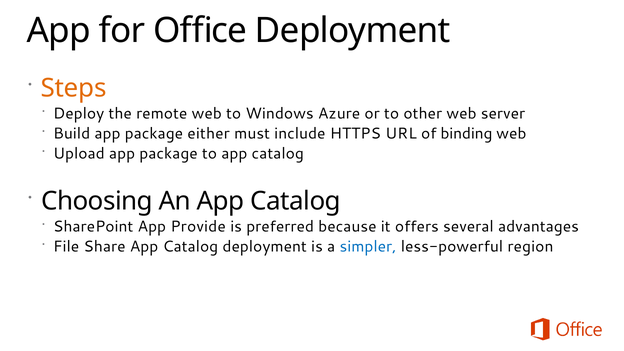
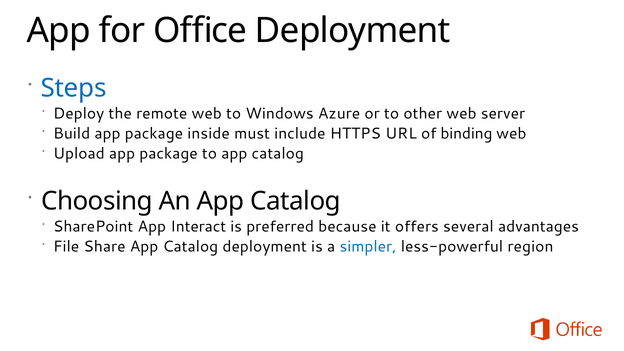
Steps colour: orange -> blue
either: either -> inside
Provide: Provide -> Interact
